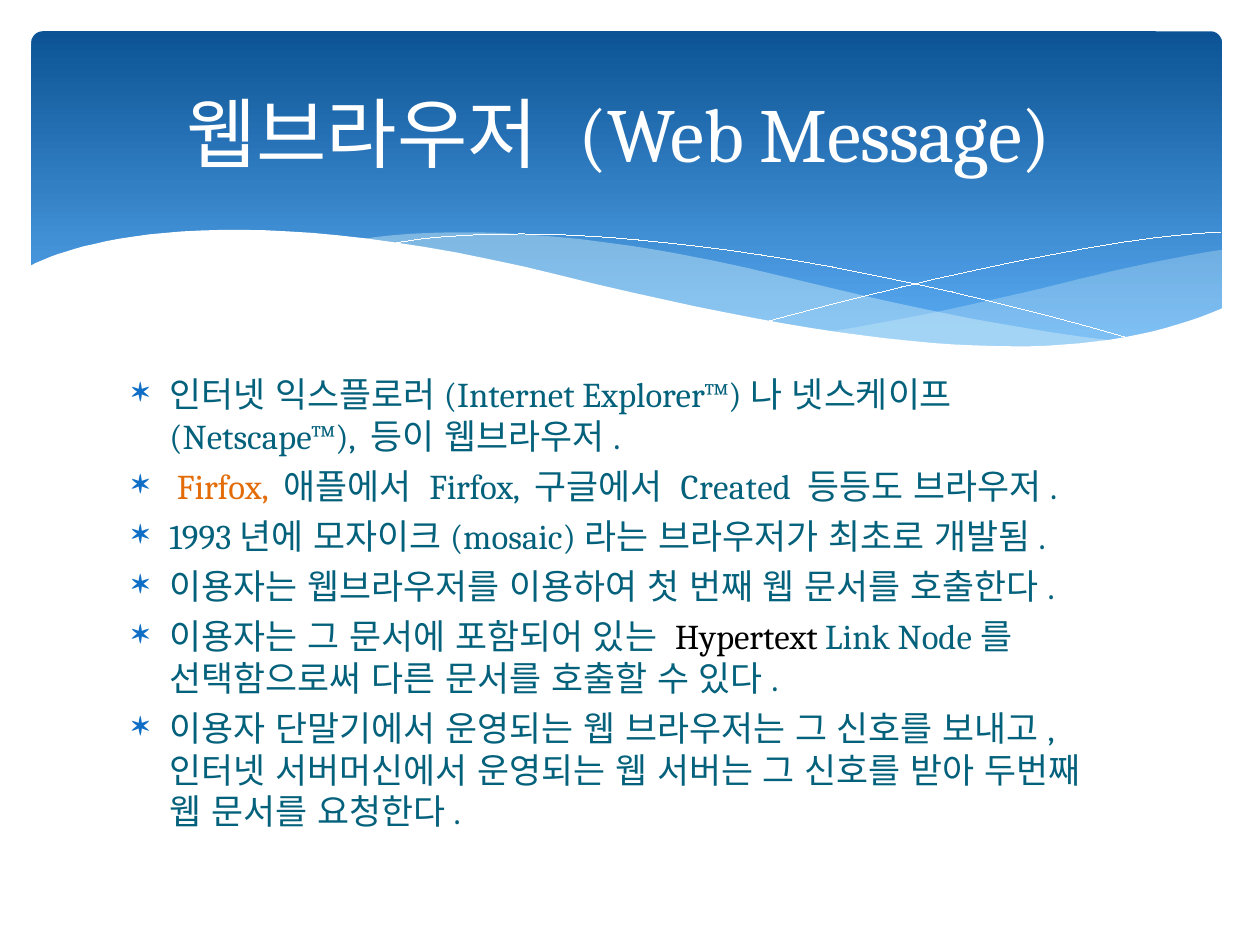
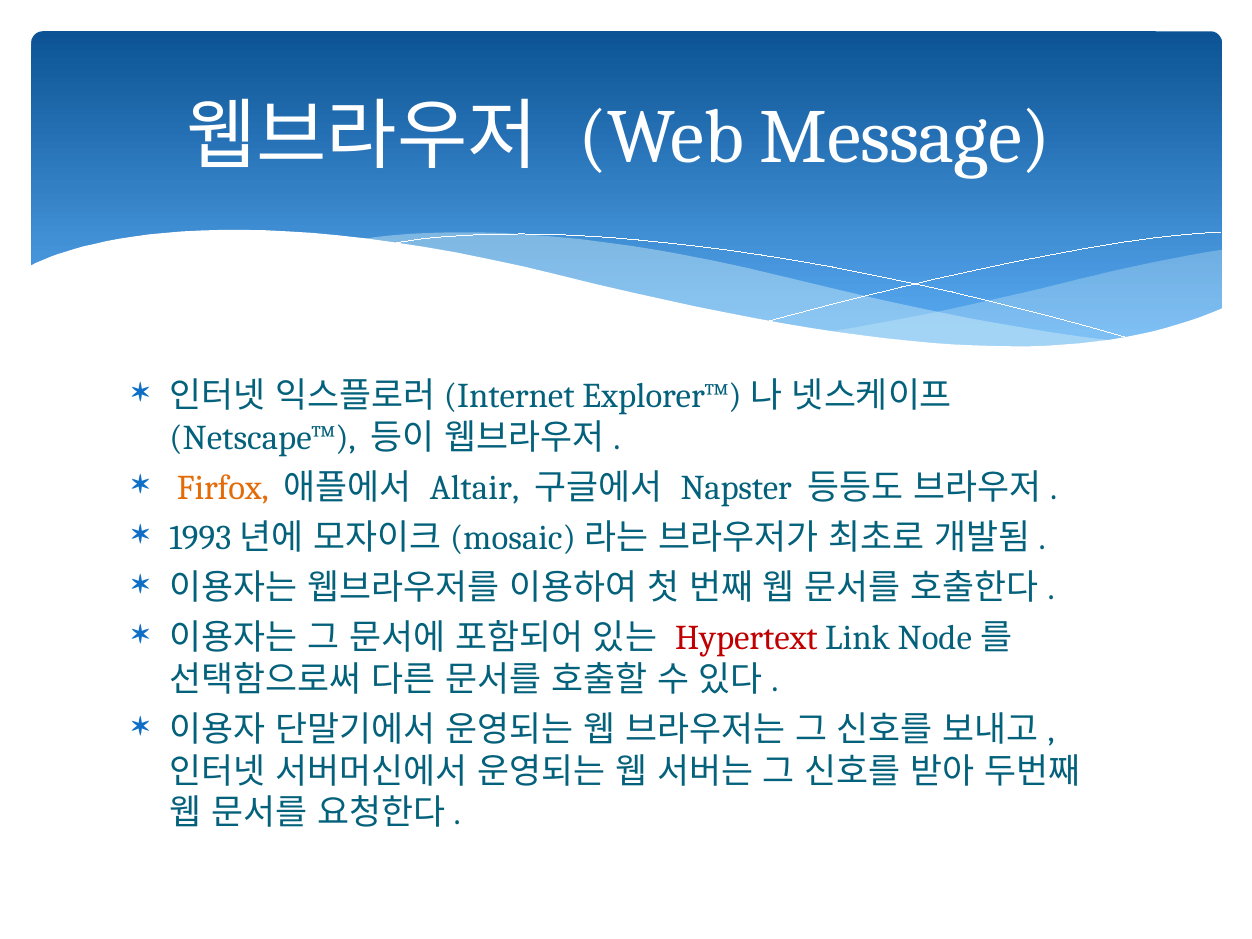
Firfox at (475, 488): Firfox -> Altair
Created: Created -> Napster
Hypertext colour: black -> red
